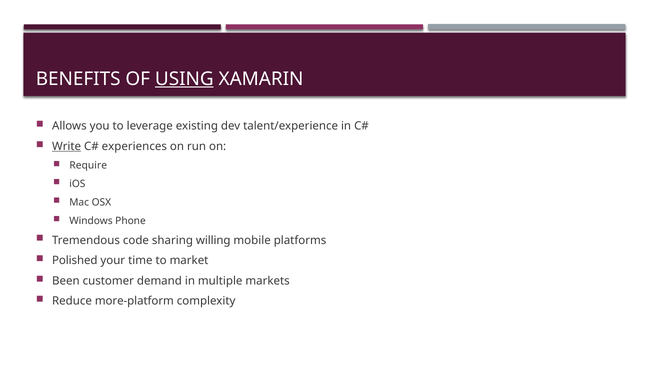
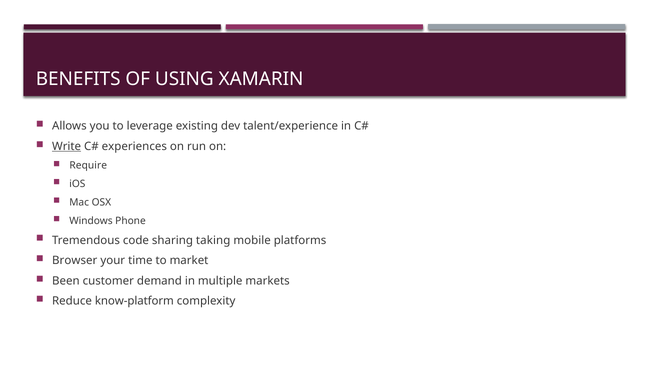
USING underline: present -> none
willing: willing -> taking
Polished: Polished -> Browser
more-platform: more-platform -> know-platform
